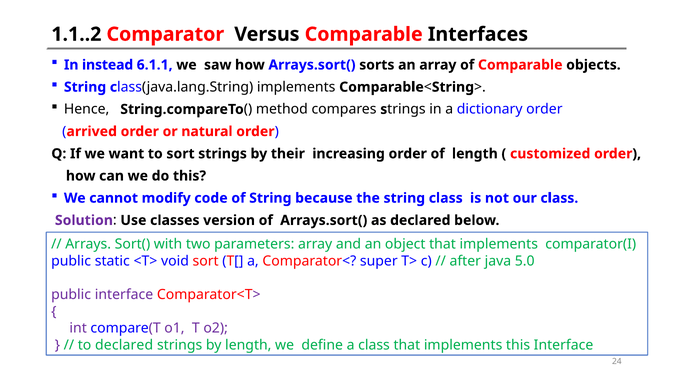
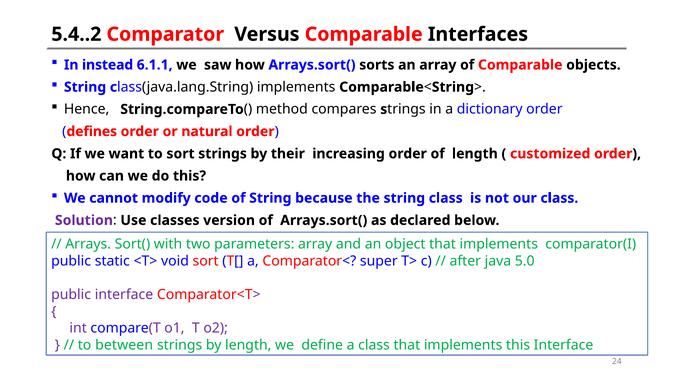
1.1..2: 1.1..2 -> 5.4..2
arrived: arrived -> defines
to declared: declared -> between
